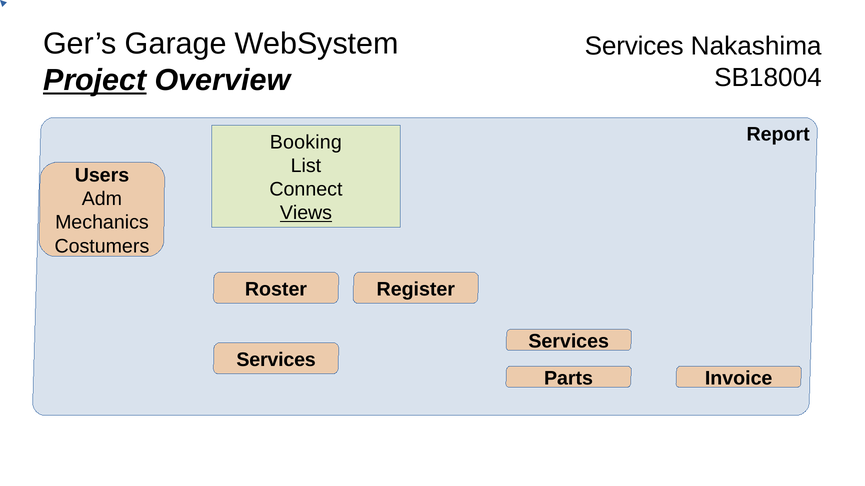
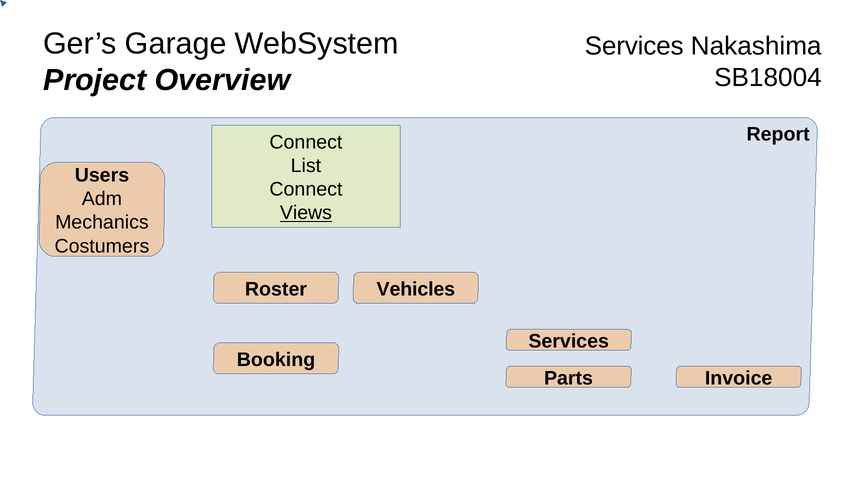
Project underline: present -> none
Booking at (306, 143): Booking -> Connect
Register: Register -> Vehicles
Services at (276, 360): Services -> Booking
